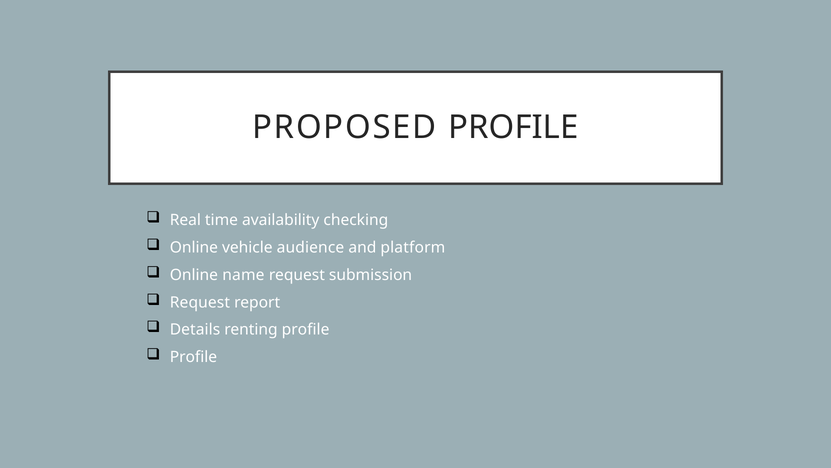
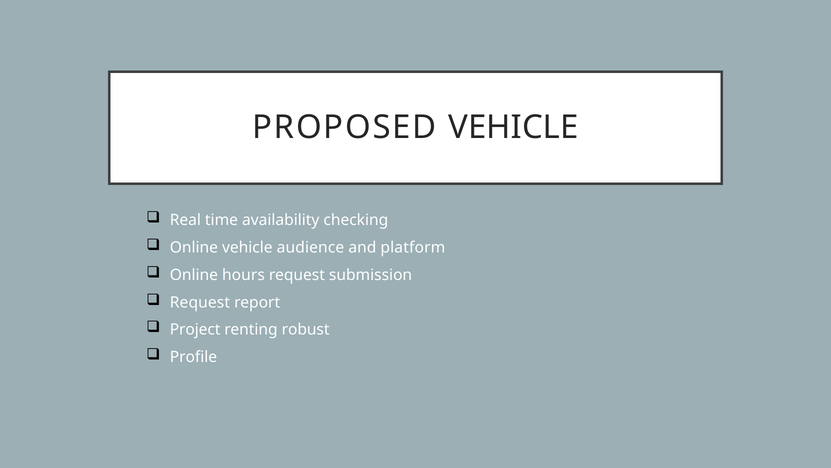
PROPOSED PROFILE: PROFILE -> VEHICLE
name: name -> hours
Details: Details -> Project
renting profile: profile -> robust
